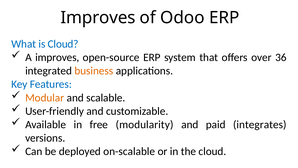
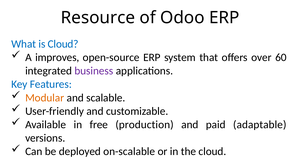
Improves at (98, 18): Improves -> Resource
36: 36 -> 60
business colour: orange -> purple
modularity: modularity -> production
integrates: integrates -> adaptable
